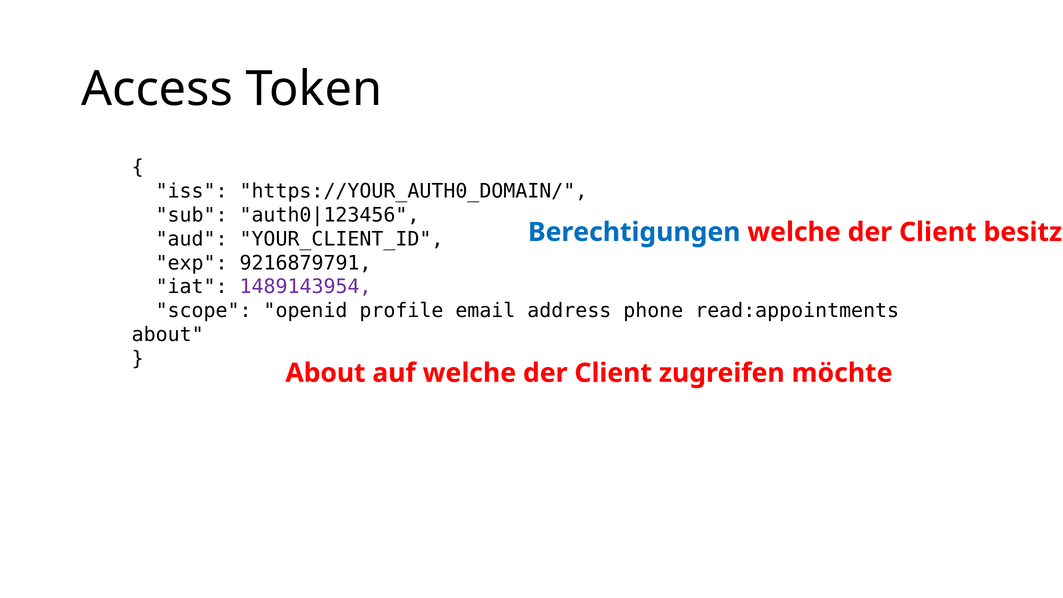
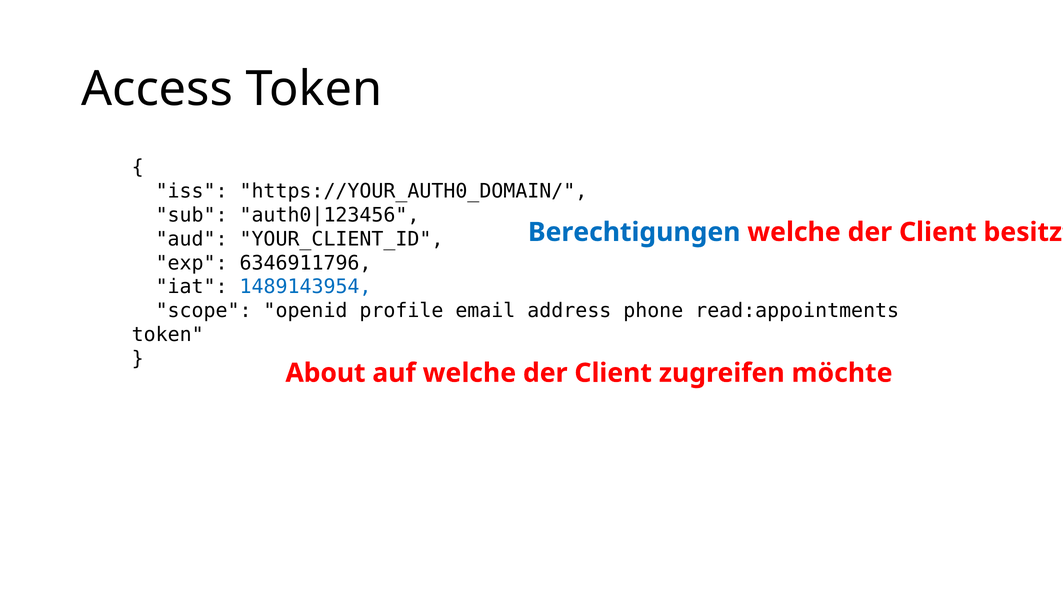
9216879791: 9216879791 -> 6346911796
1489143954 colour: purple -> blue
about at (168, 335): about -> token
